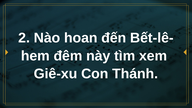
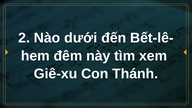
hoan: hoan -> dưới
